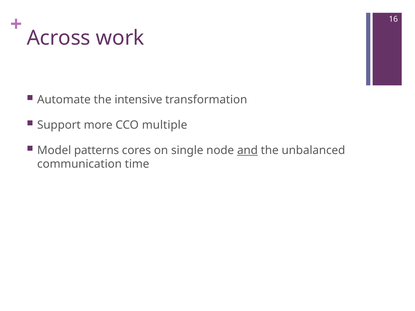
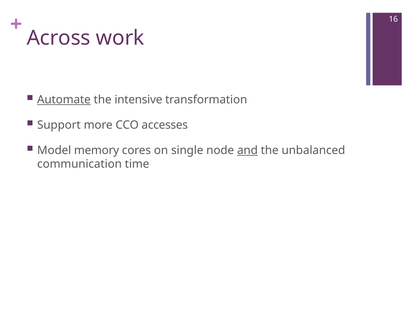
Automate underline: none -> present
multiple: multiple -> accesses
patterns: patterns -> memory
